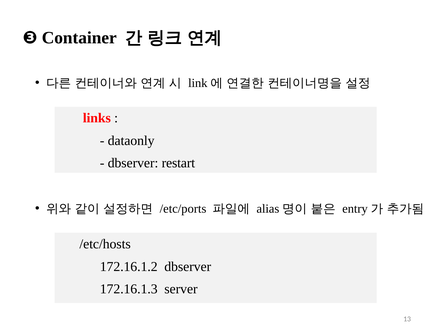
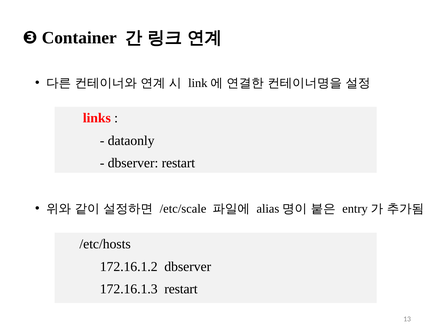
/etc/ports: /etc/ports -> /etc/scale
172.16.1.3 server: server -> restart
